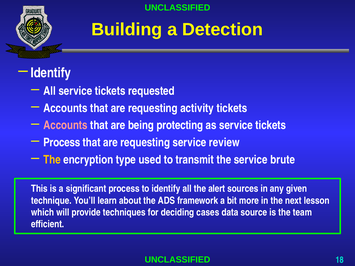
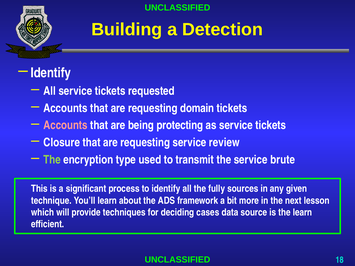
activity: activity -> domain
Process at (62, 143): Process -> Closure
The at (52, 160) colour: yellow -> light green
alert: alert -> fully
the team: team -> learn
